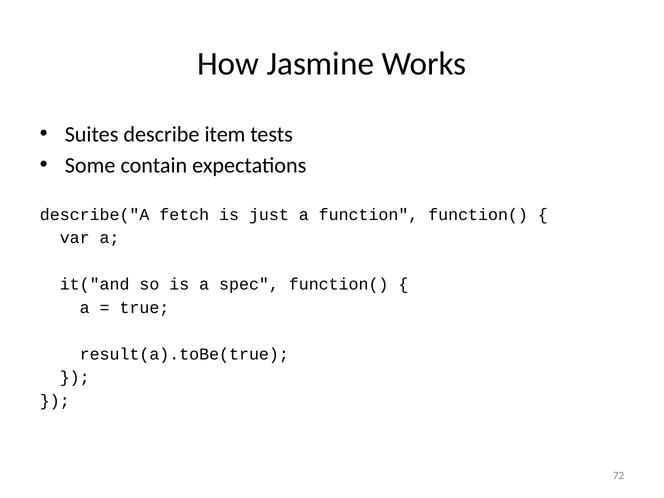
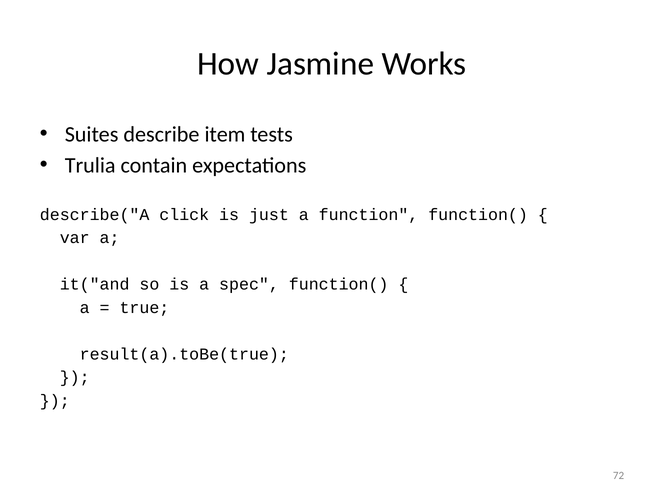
Some: Some -> Trulia
fetch: fetch -> click
